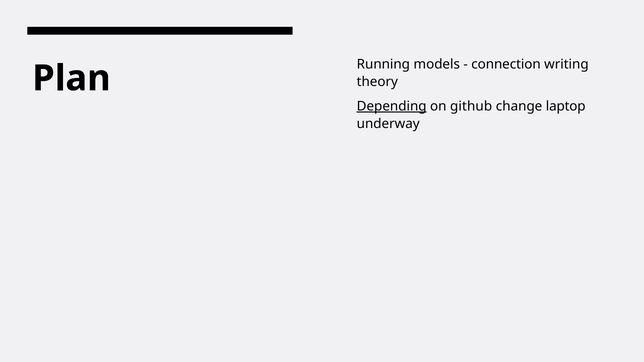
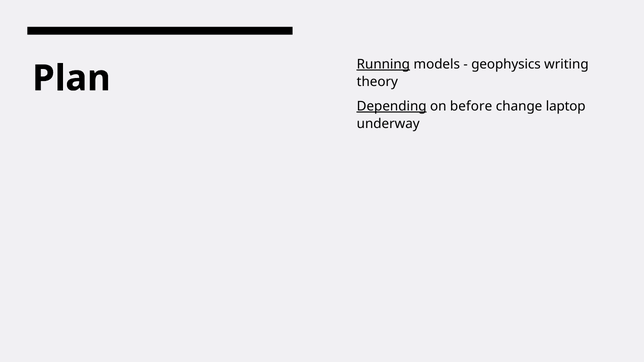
Running underline: none -> present
connection: connection -> geophysics
github: github -> before
